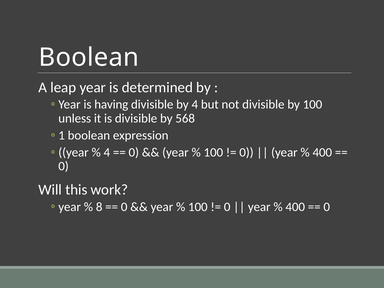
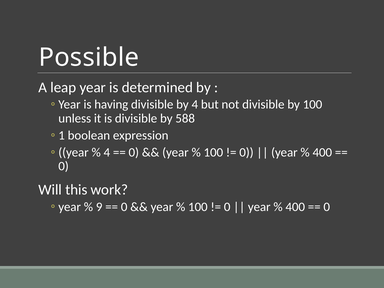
Boolean at (89, 57): Boolean -> Possible
568: 568 -> 588
8: 8 -> 9
